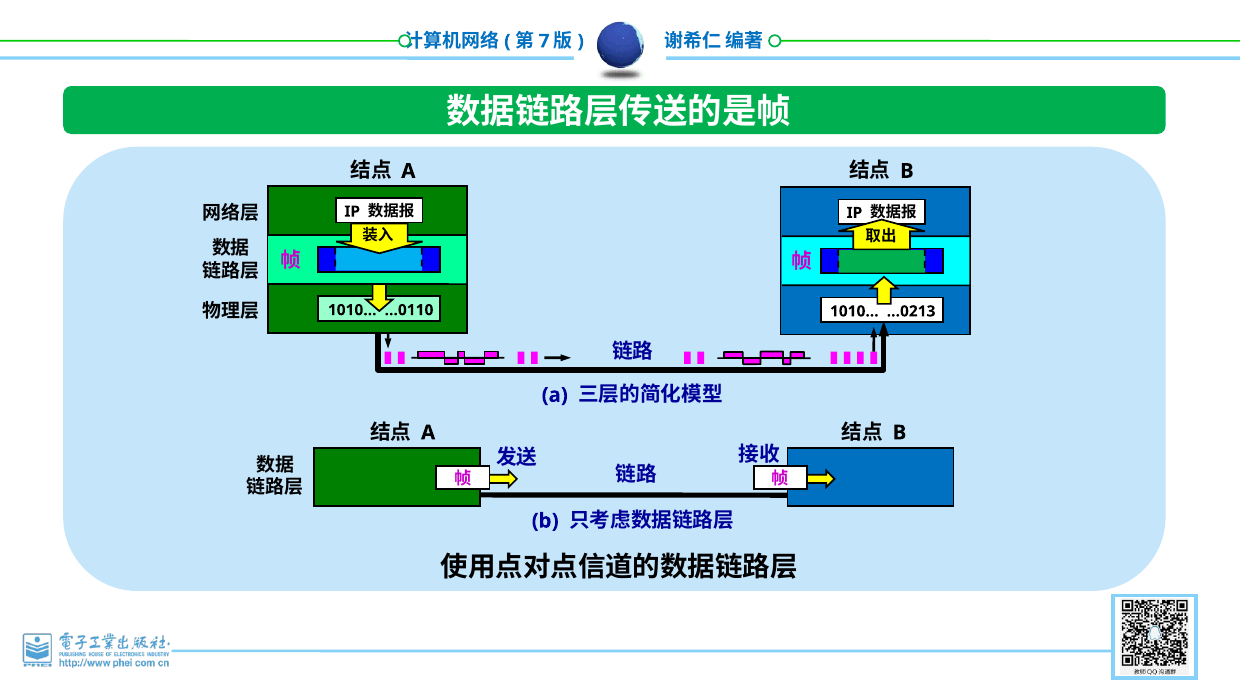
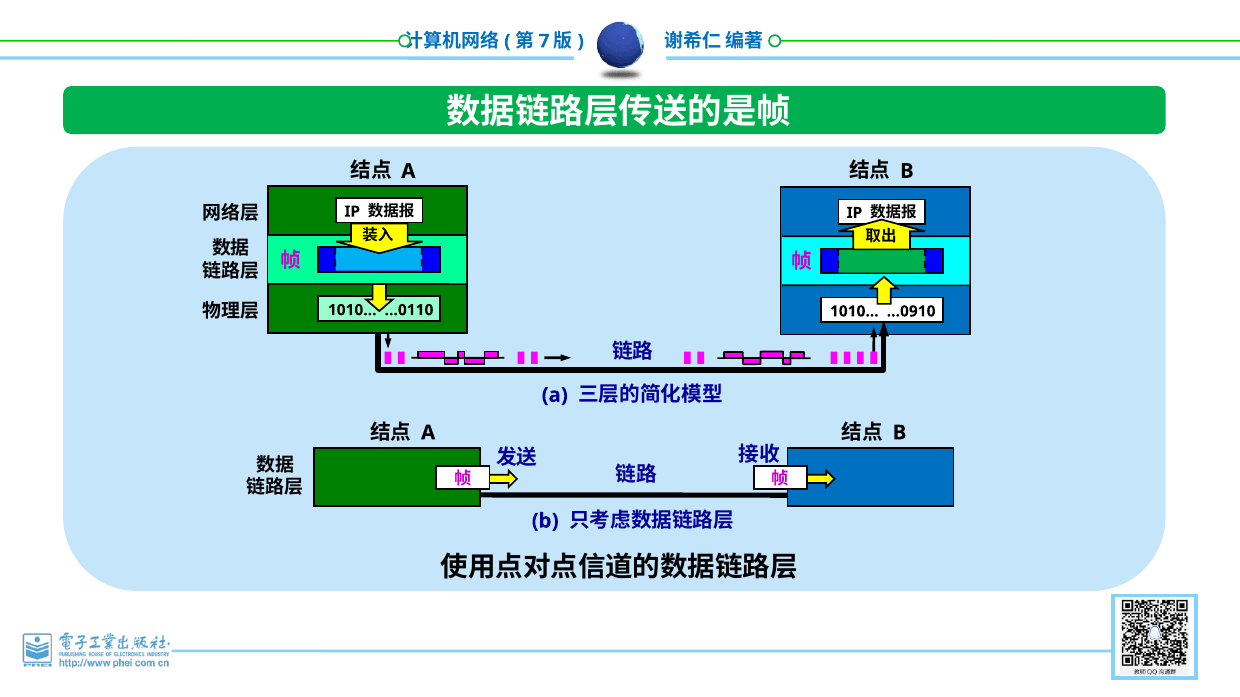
…0213: …0213 -> …0910
